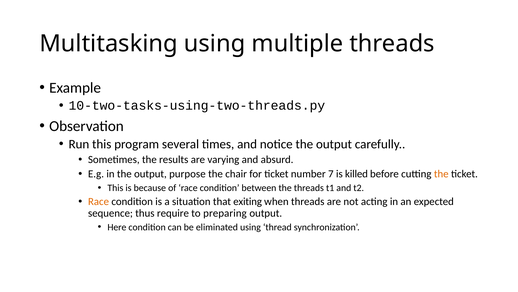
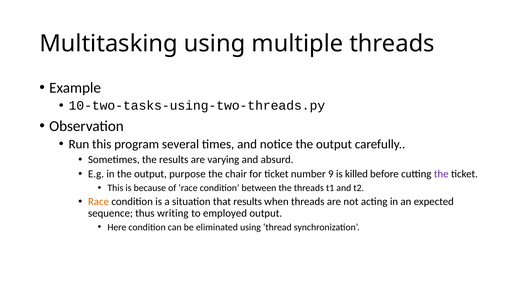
7: 7 -> 9
the at (441, 174) colour: orange -> purple
that exiting: exiting -> results
require: require -> writing
preparing: preparing -> employed
